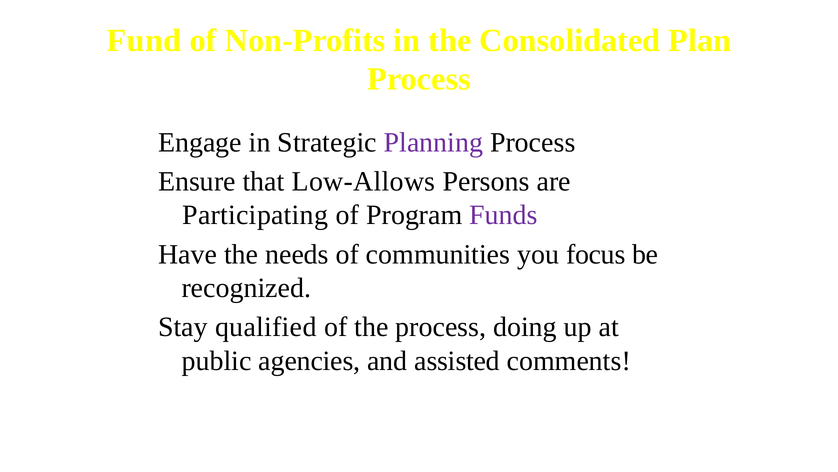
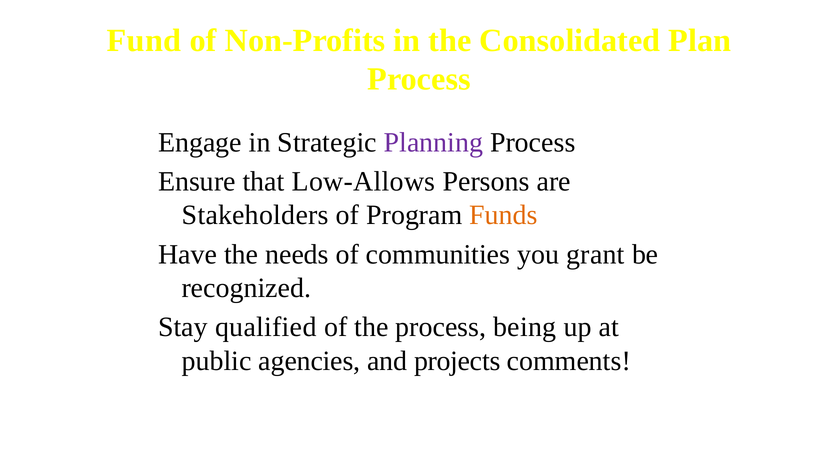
Participating: Participating -> Stakeholders
Funds colour: purple -> orange
focus: focus -> grant
doing: doing -> being
assisted: assisted -> projects
